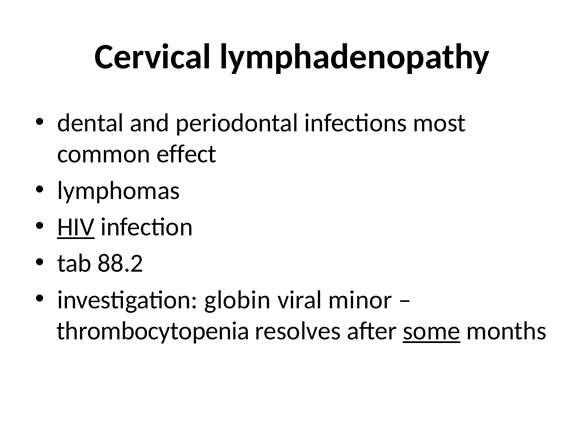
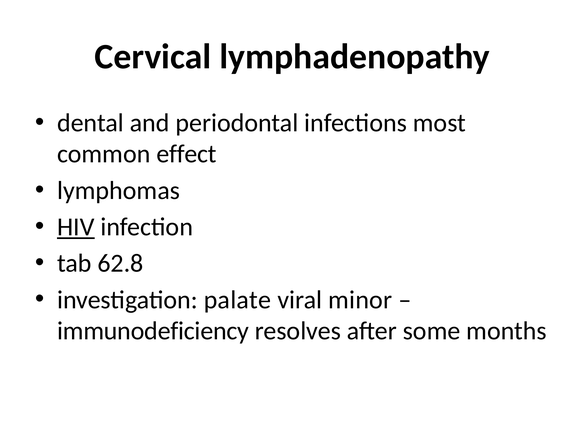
88.2: 88.2 -> 62.8
globin: globin -> palate
thrombocytopenia: thrombocytopenia -> immunodeficiency
some underline: present -> none
